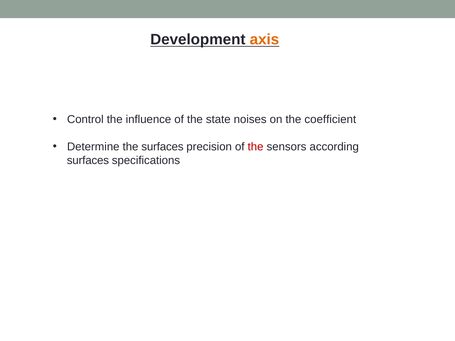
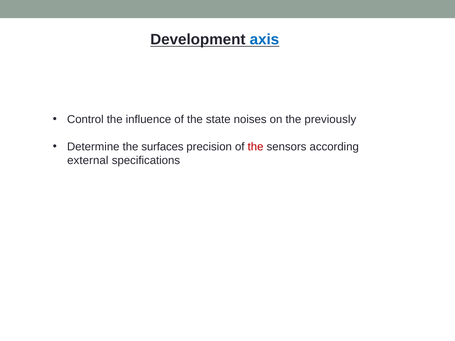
axis colour: orange -> blue
coefficient: coefficient -> previously
surfaces at (88, 161): surfaces -> external
